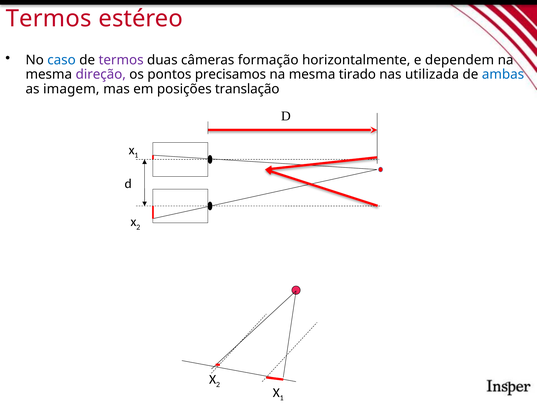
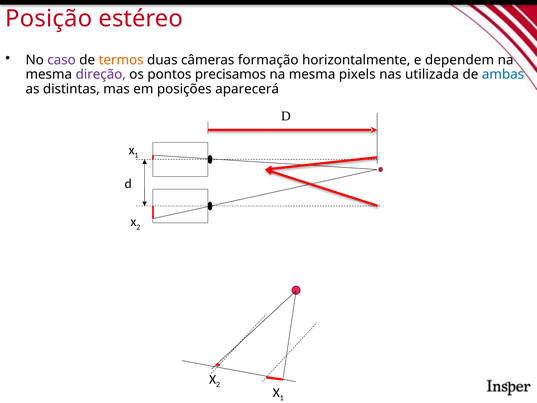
Termos at (49, 19): Termos -> Posição
caso colour: blue -> purple
termos at (121, 60) colour: purple -> orange
tirado: tirado -> pixels
imagem: imagem -> distintas
translação: translação -> aparecerá
